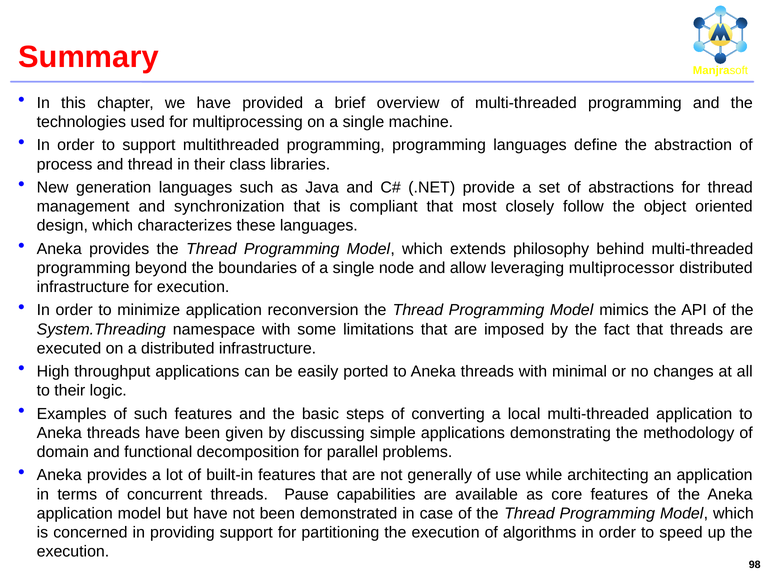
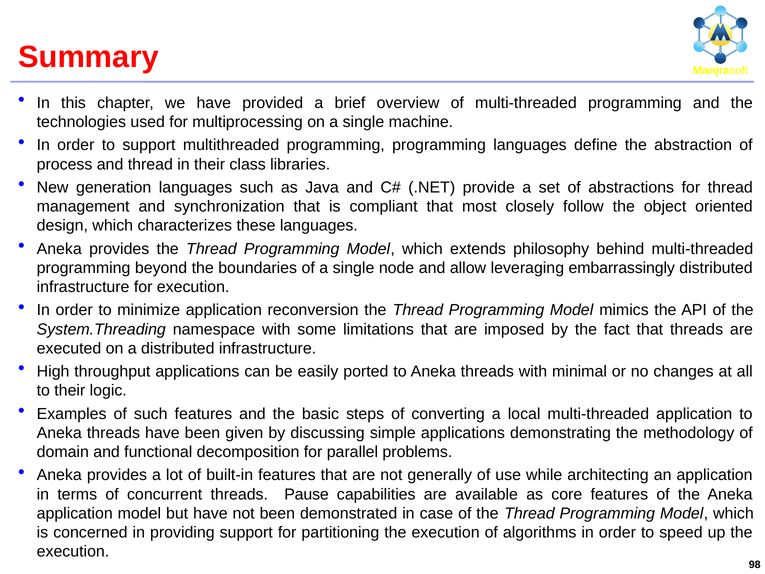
multiprocessor: multiprocessor -> embarrassingly
